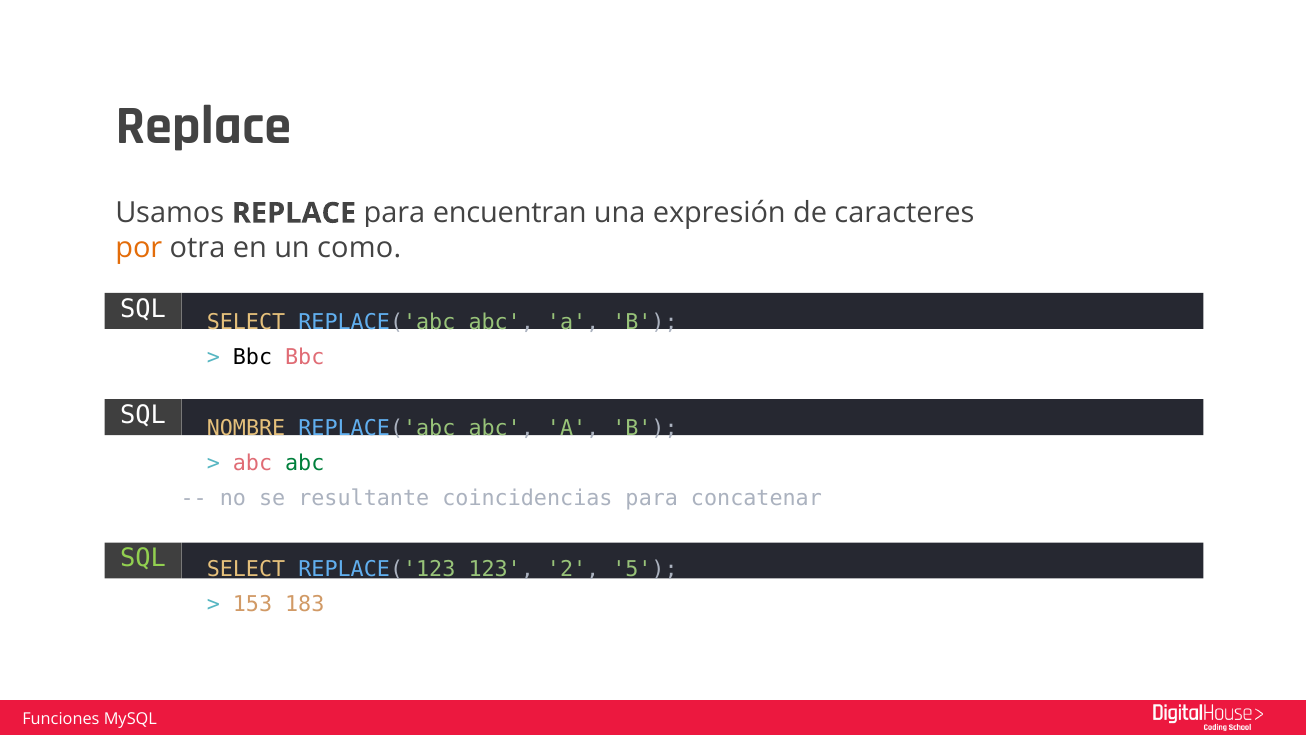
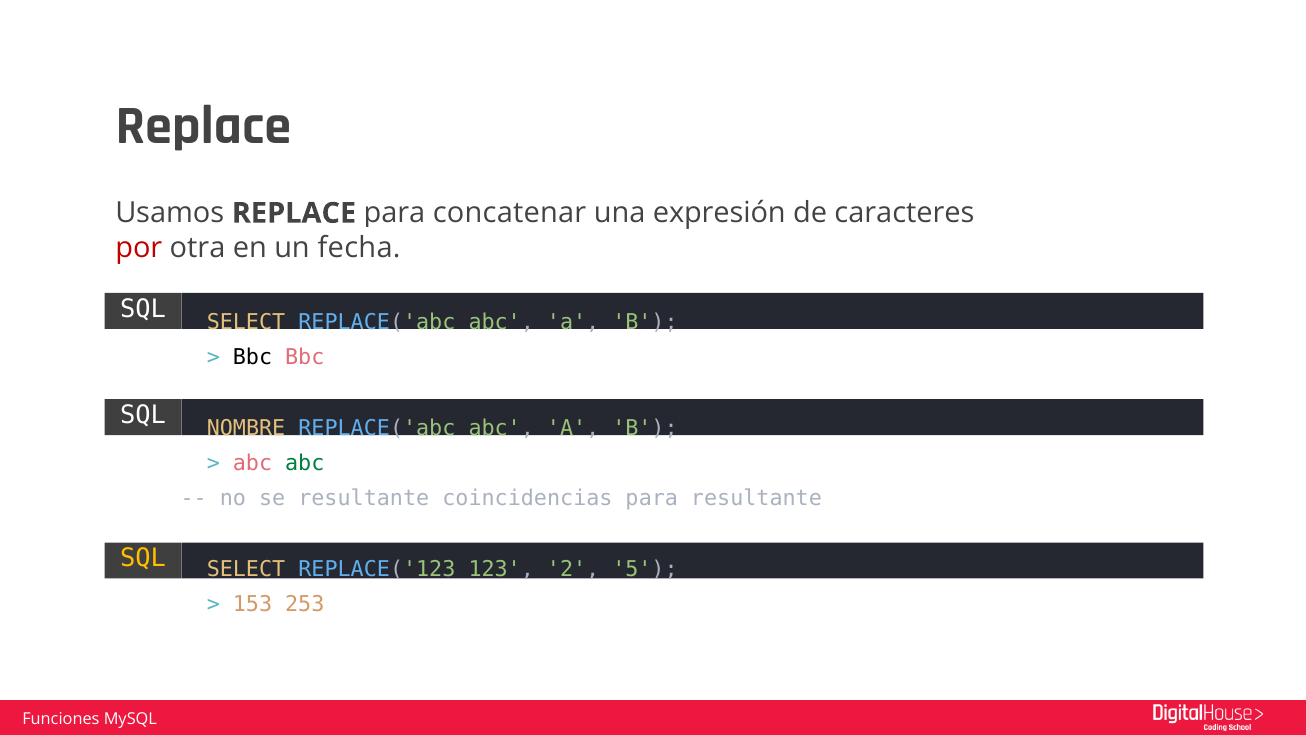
encuentran: encuentran -> concatenar
por colour: orange -> red
como: como -> fecha
para concatenar: concatenar -> resultante
SQL at (143, 558) colour: light green -> yellow
183: 183 -> 253
